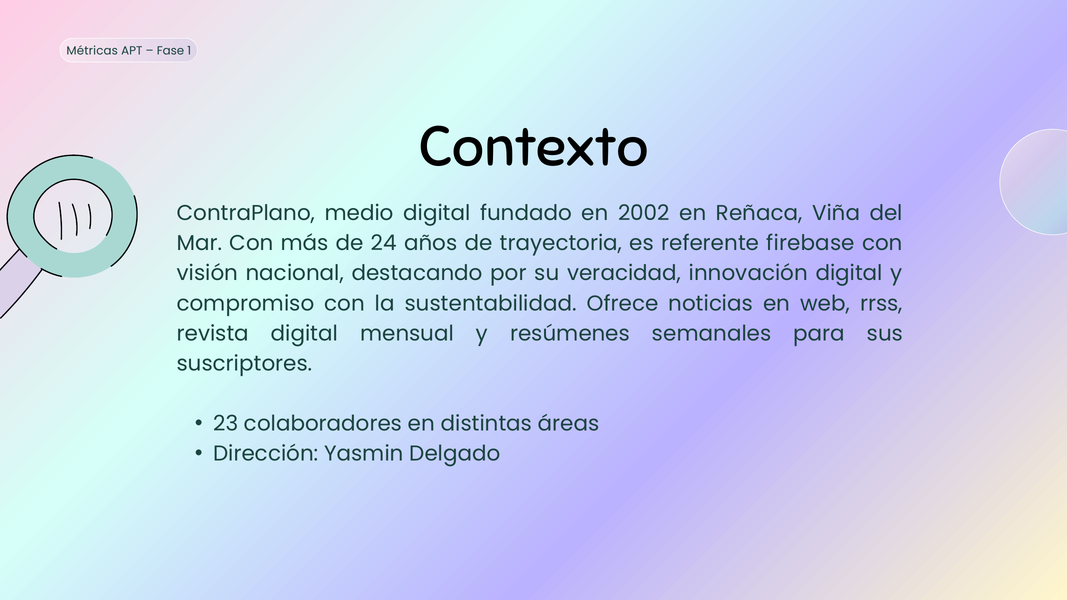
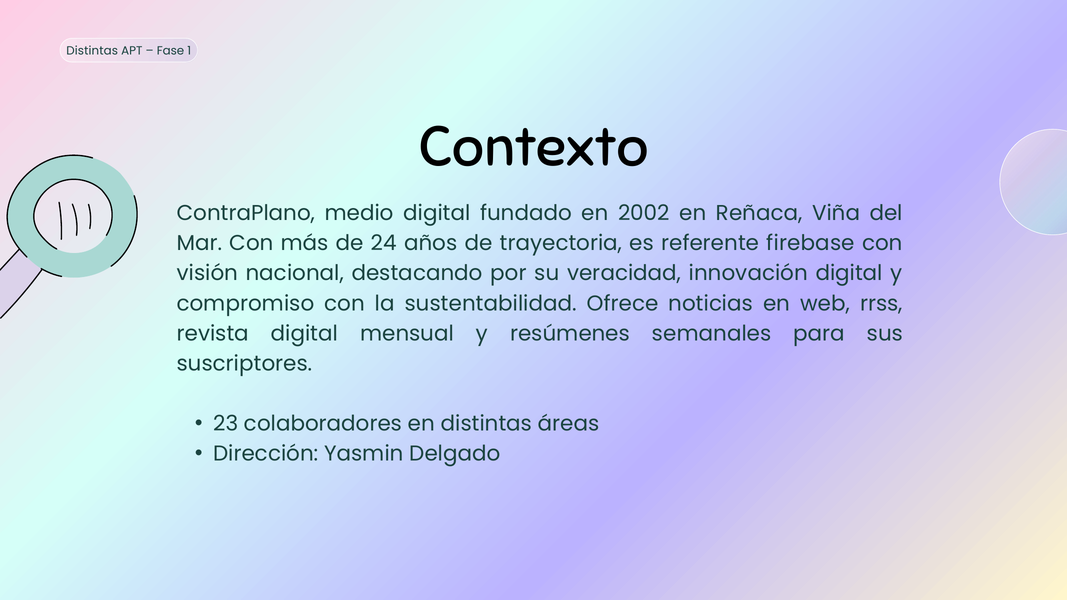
Métricas at (92, 51): Métricas -> Distintas
